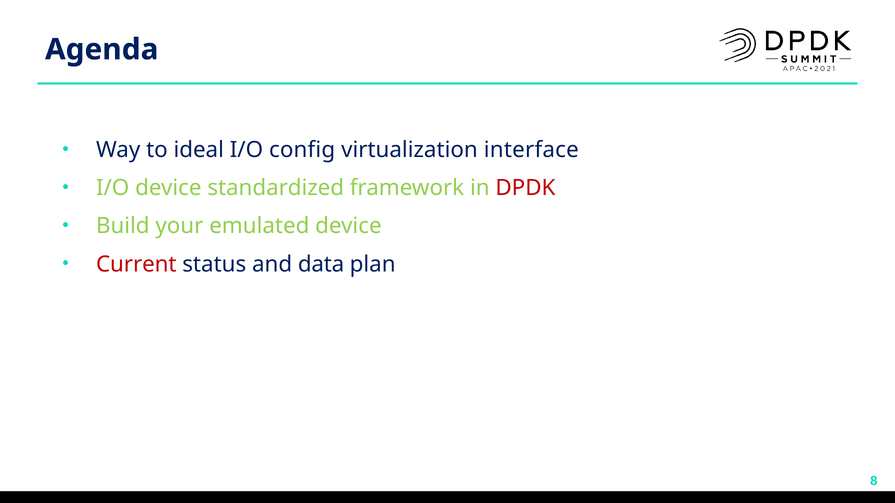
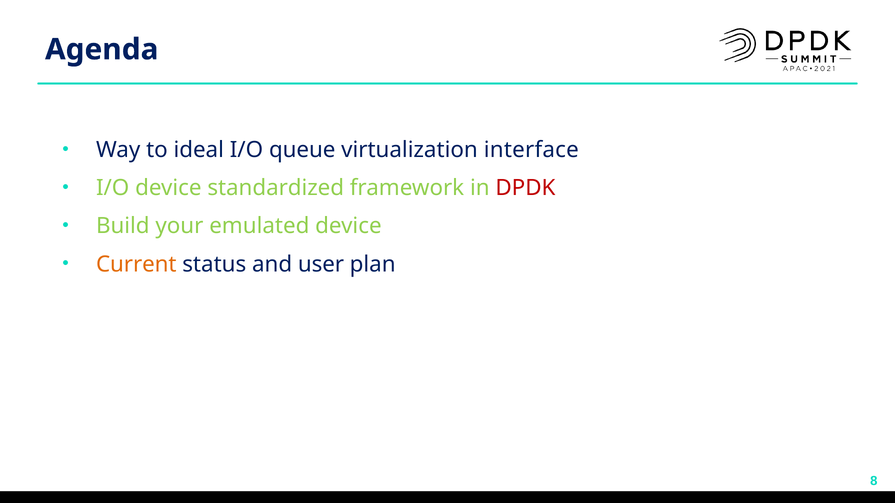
config: config -> queue
Current colour: red -> orange
data: data -> user
